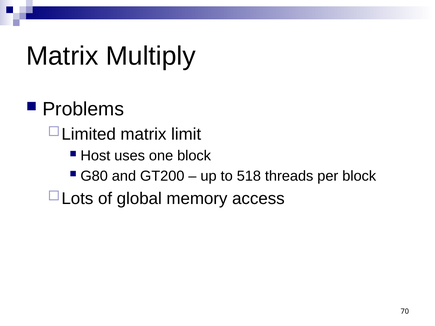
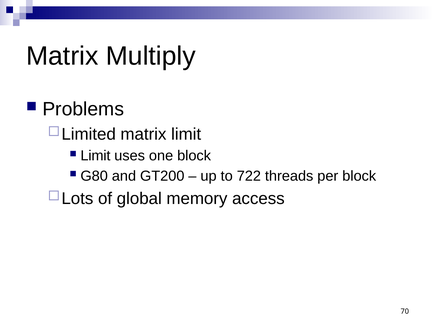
Host at (95, 156): Host -> Limit
518: 518 -> 722
